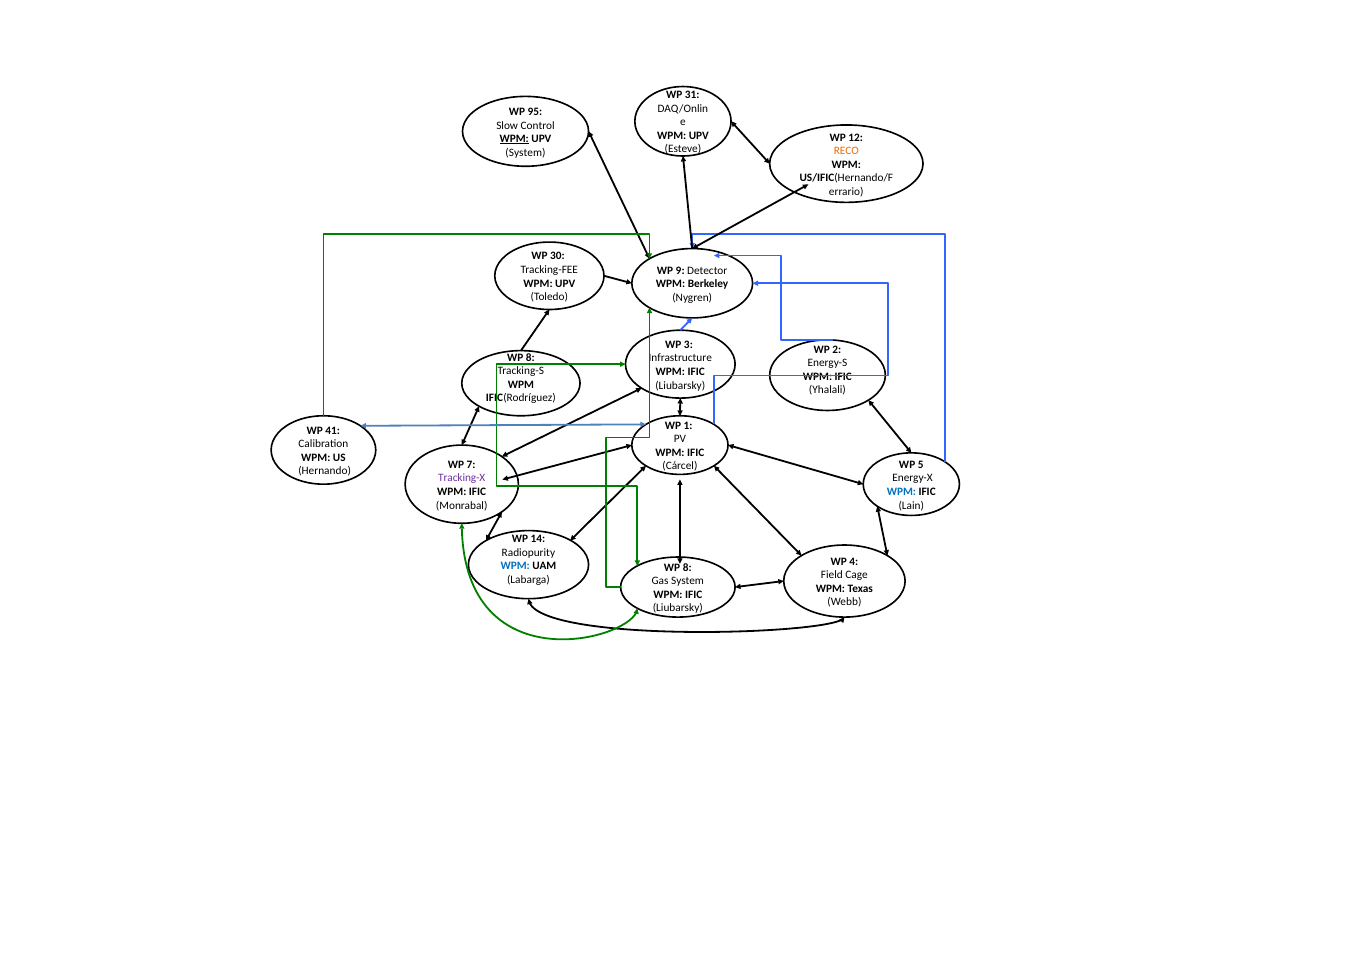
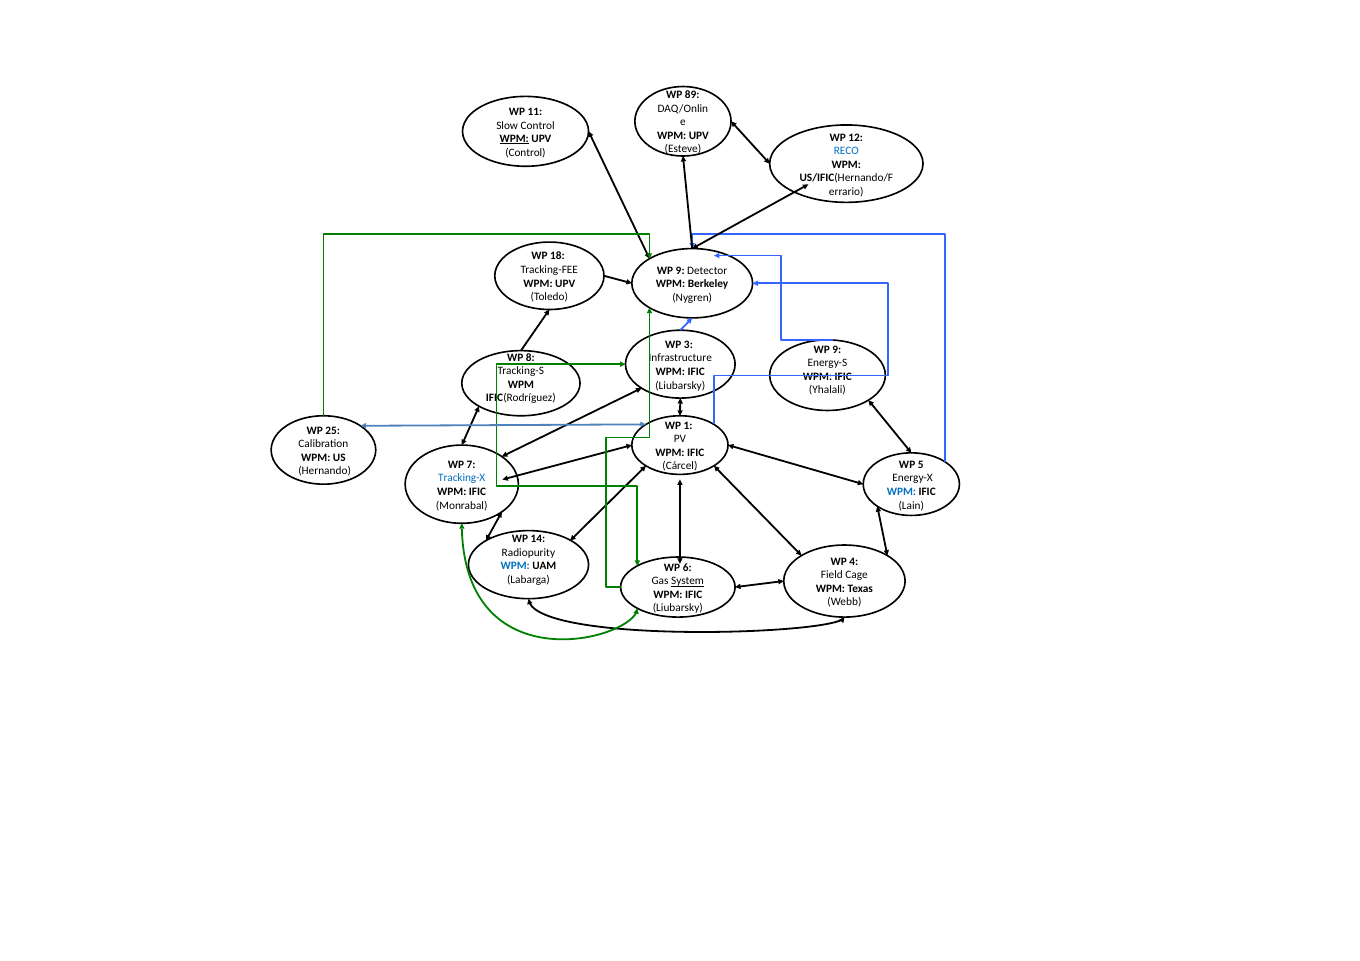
31: 31 -> 89
95: 95 -> 11
RECO colour: orange -> blue
System at (525, 153): System -> Control
30: 30 -> 18
2 at (837, 350): 2 -> 9
41: 41 -> 25
Tracking-X colour: purple -> blue
8 at (687, 568): 8 -> 6
System at (688, 581) underline: none -> present
